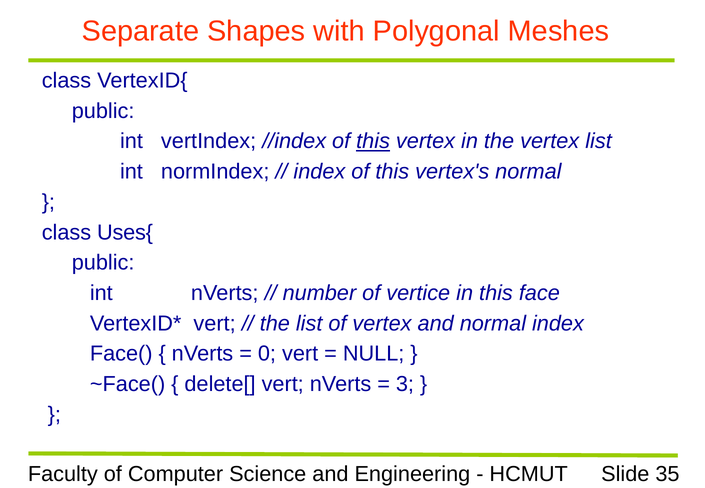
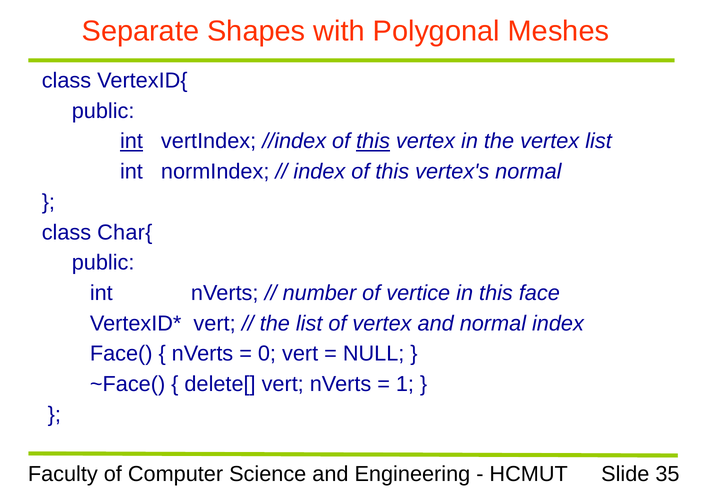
int at (131, 141) underline: none -> present
Uses{: Uses{ -> Char{
3: 3 -> 1
